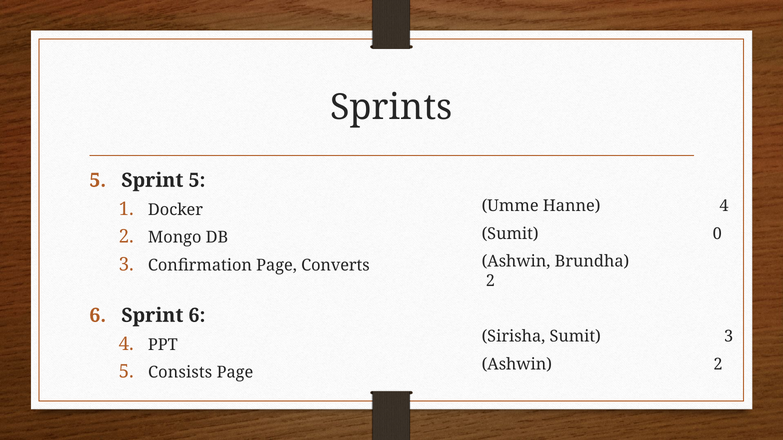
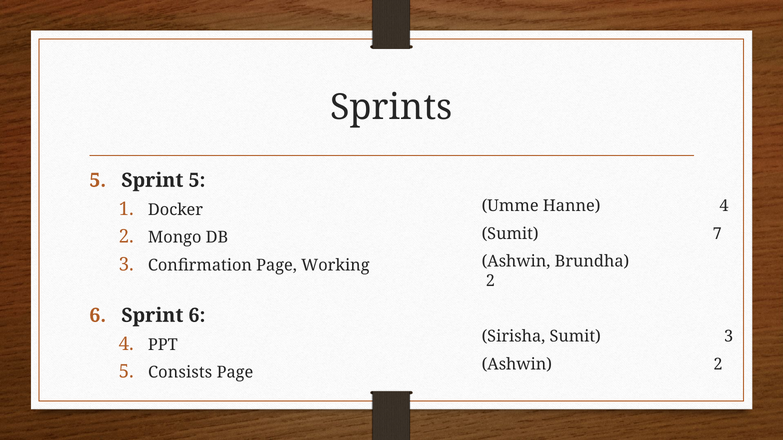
0: 0 -> 7
Converts: Converts -> Working
